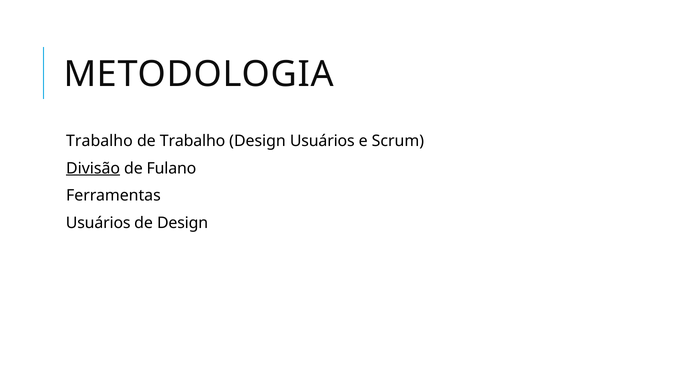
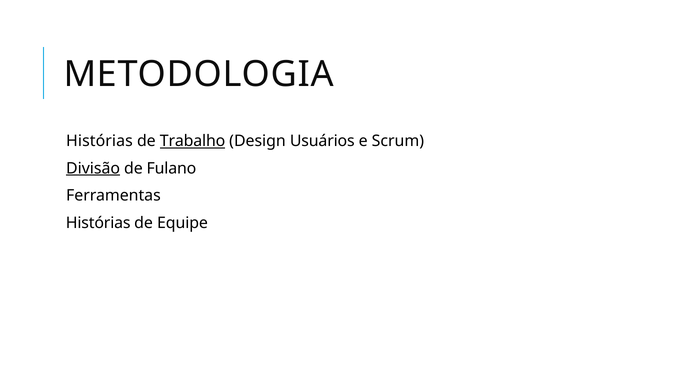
Trabalho at (99, 141): Trabalho -> Histórias
Trabalho at (193, 141) underline: none -> present
Usuários at (98, 223): Usuários -> Histórias
de Design: Design -> Equipe
